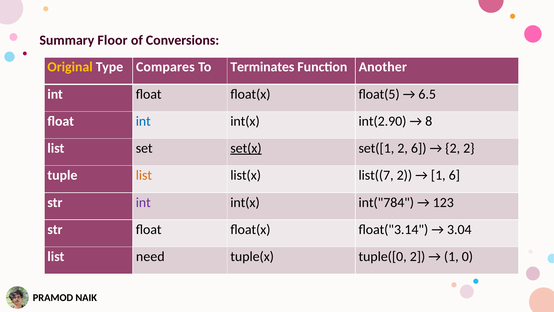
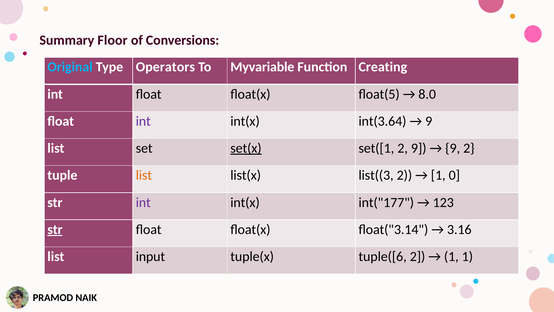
Original colour: yellow -> light blue
Compares: Compares -> Operators
Terminates: Terminates -> Myvariable
Another: Another -> Creating
6.5: 6.5 -> 8.0
int at (143, 121) colour: blue -> purple
int(2.90: int(2.90 -> int(3.64
8 at (429, 121): 8 -> 9
2 6: 6 -> 9
2 at (453, 148): 2 -> 9
list((7: list((7 -> list((3
1 6: 6 -> 0
int("784: int("784 -> int("177
str at (55, 229) underline: none -> present
3.04: 3.04 -> 3.16
need: need -> input
tuple([0: tuple([0 -> tuple([6
1 0: 0 -> 1
